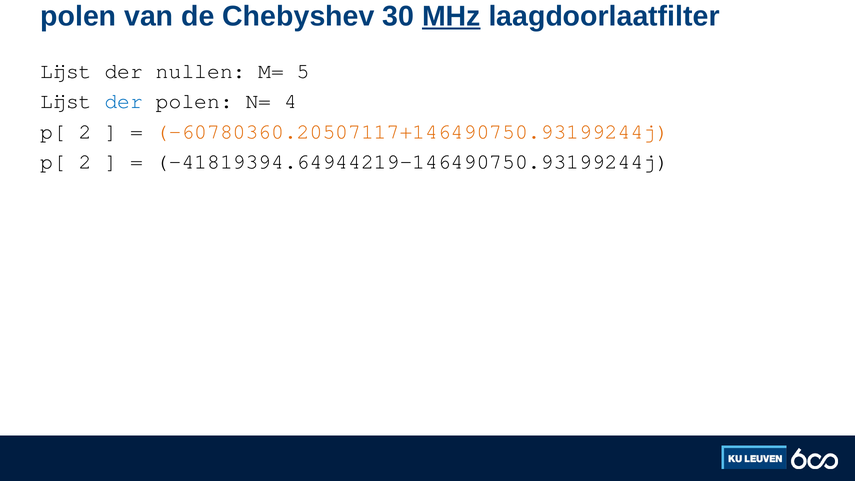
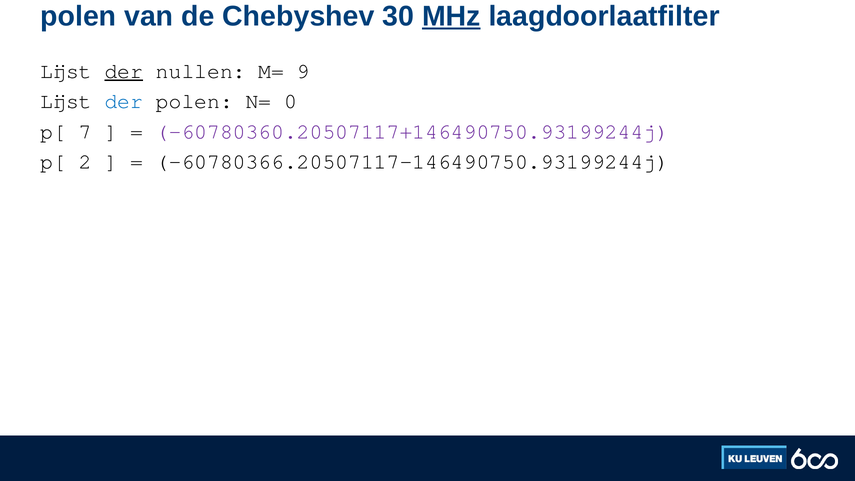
der at (124, 71) underline: none -> present
5: 5 -> 9
4: 4 -> 0
2 at (85, 132): 2 -> 7
-60780360.20507117+146490750.93199244j colour: orange -> purple
-41819394.64944219-146490750.93199244j: -41819394.64944219-146490750.93199244j -> -60780366.20507117-146490750.93199244j
